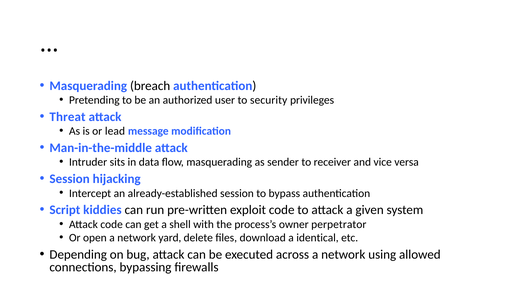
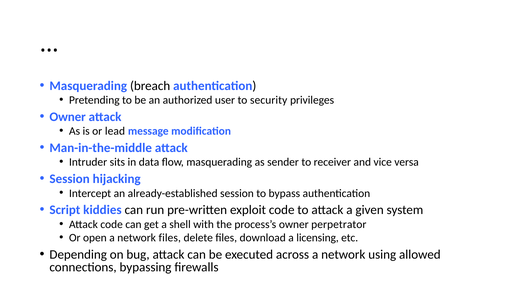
Threat at (68, 117): Threat -> Owner
network yard: yard -> files
identical: identical -> licensing
